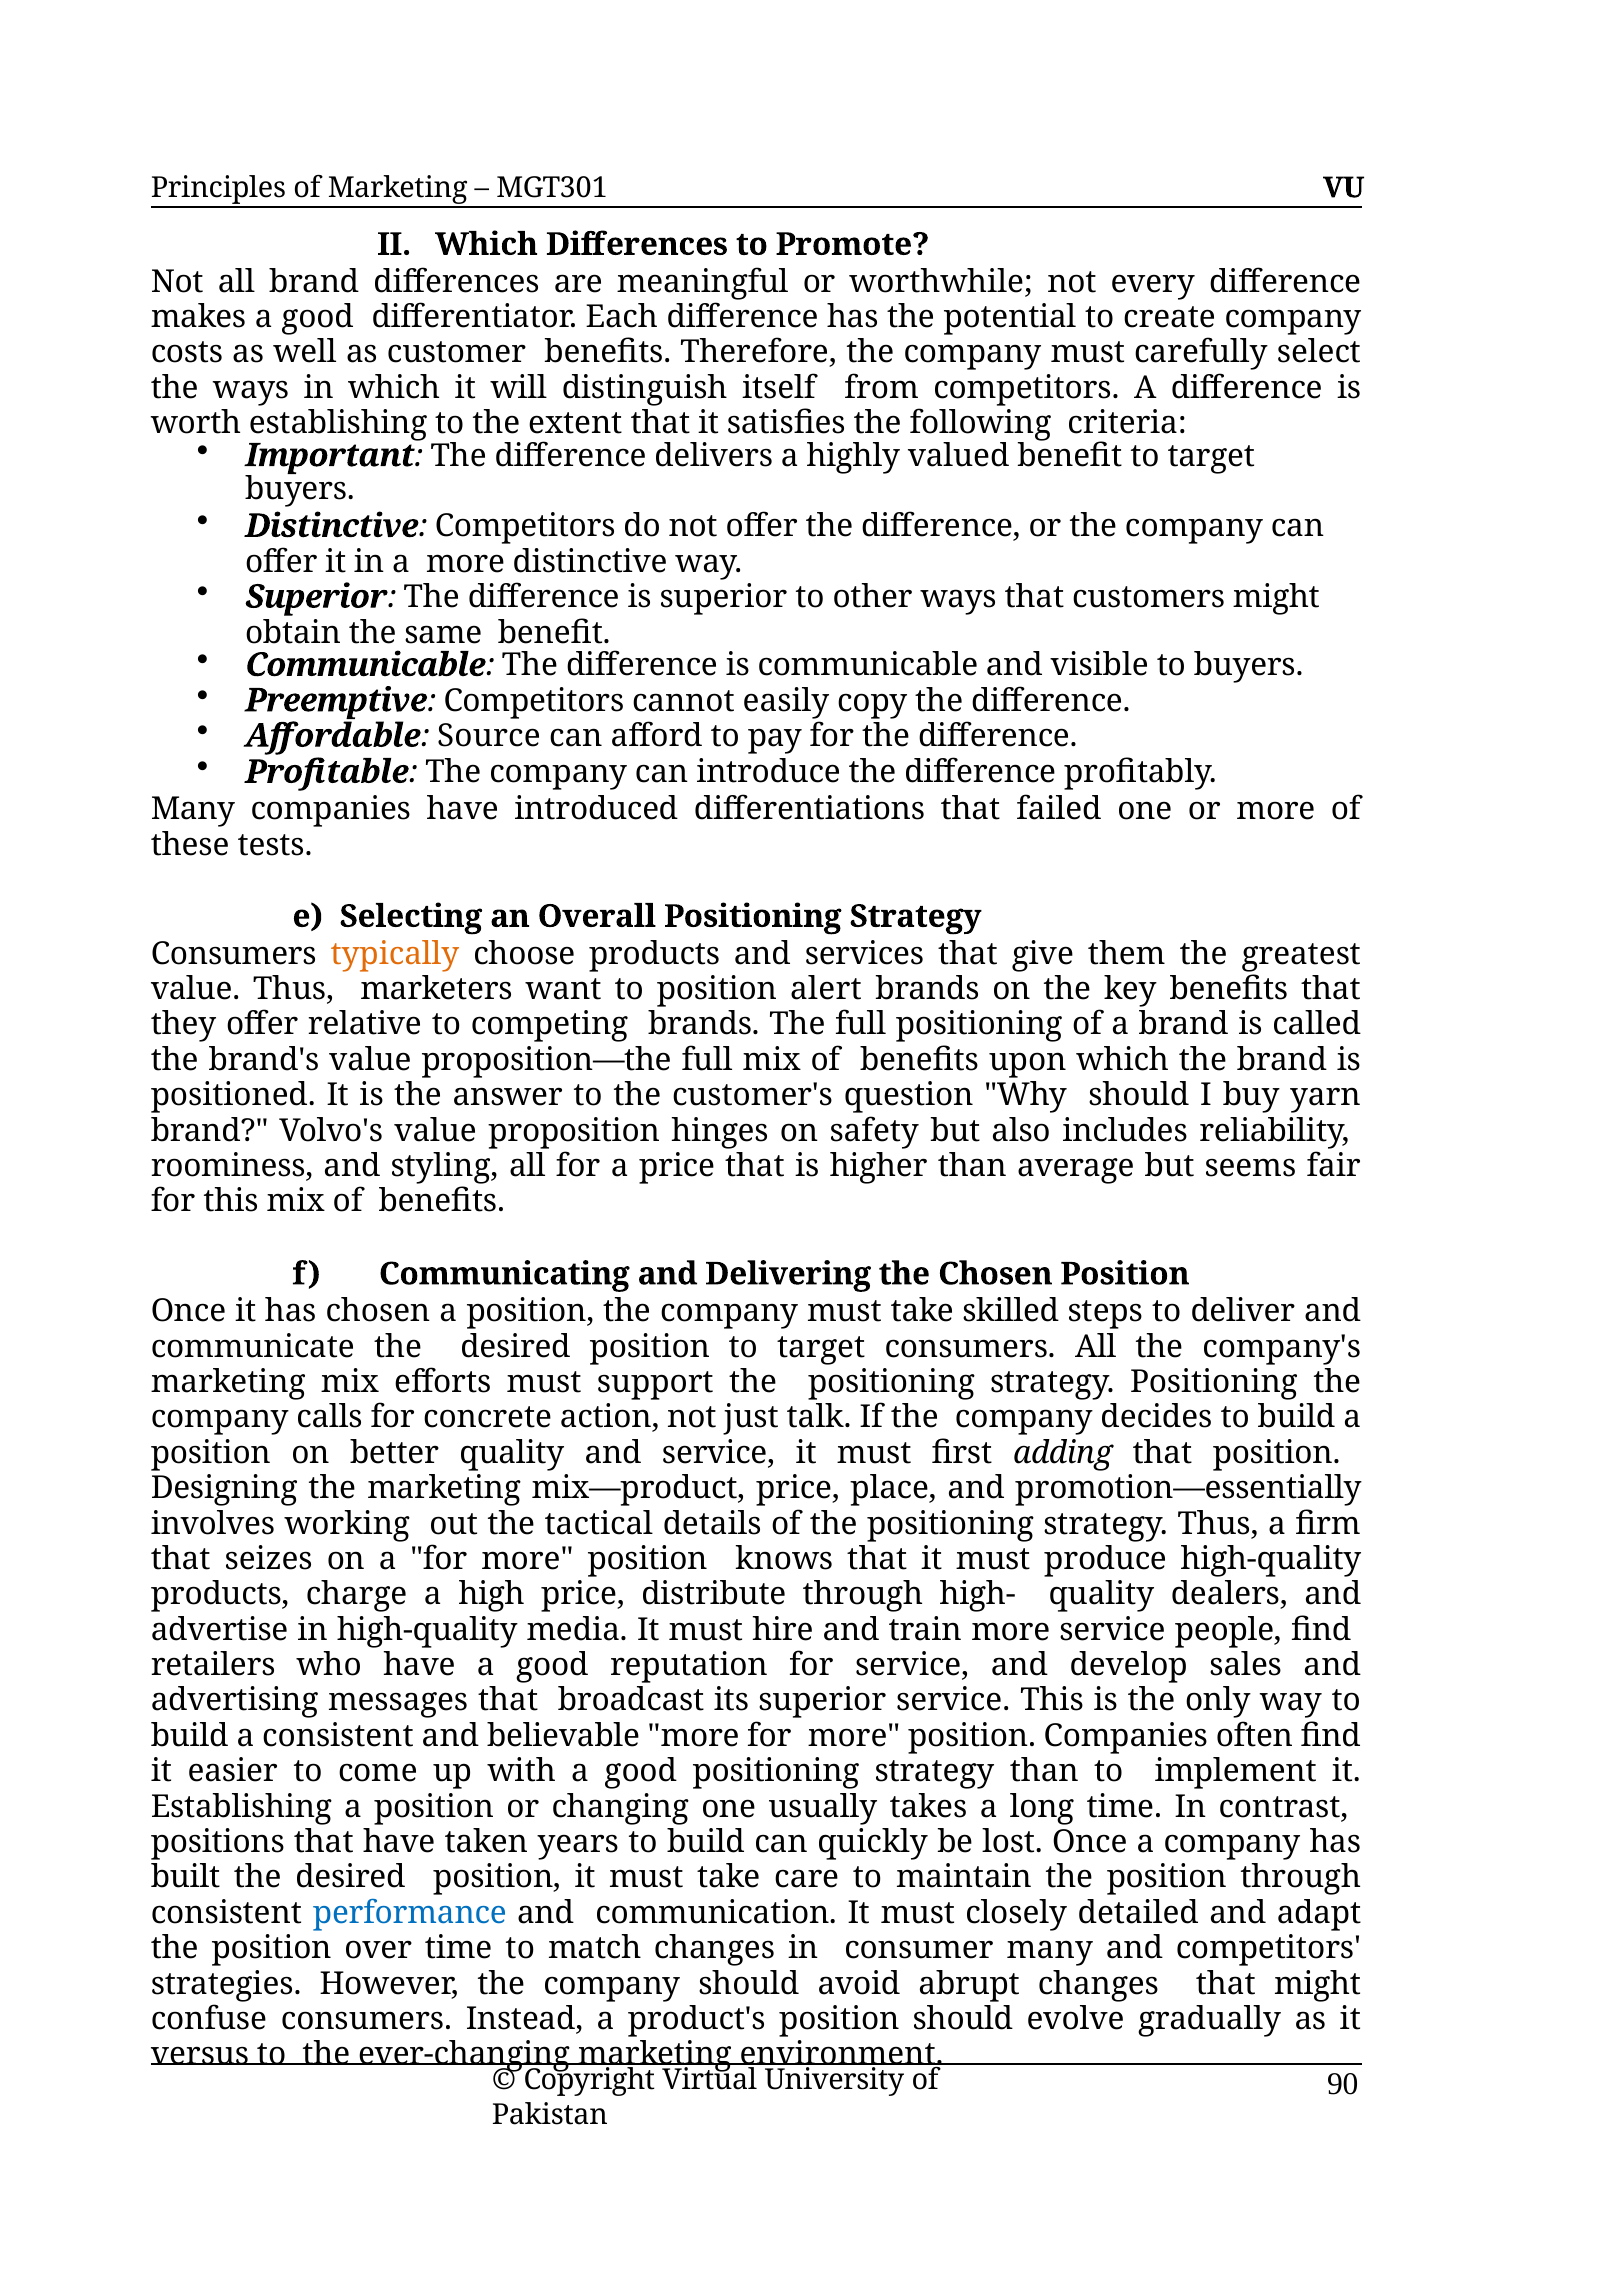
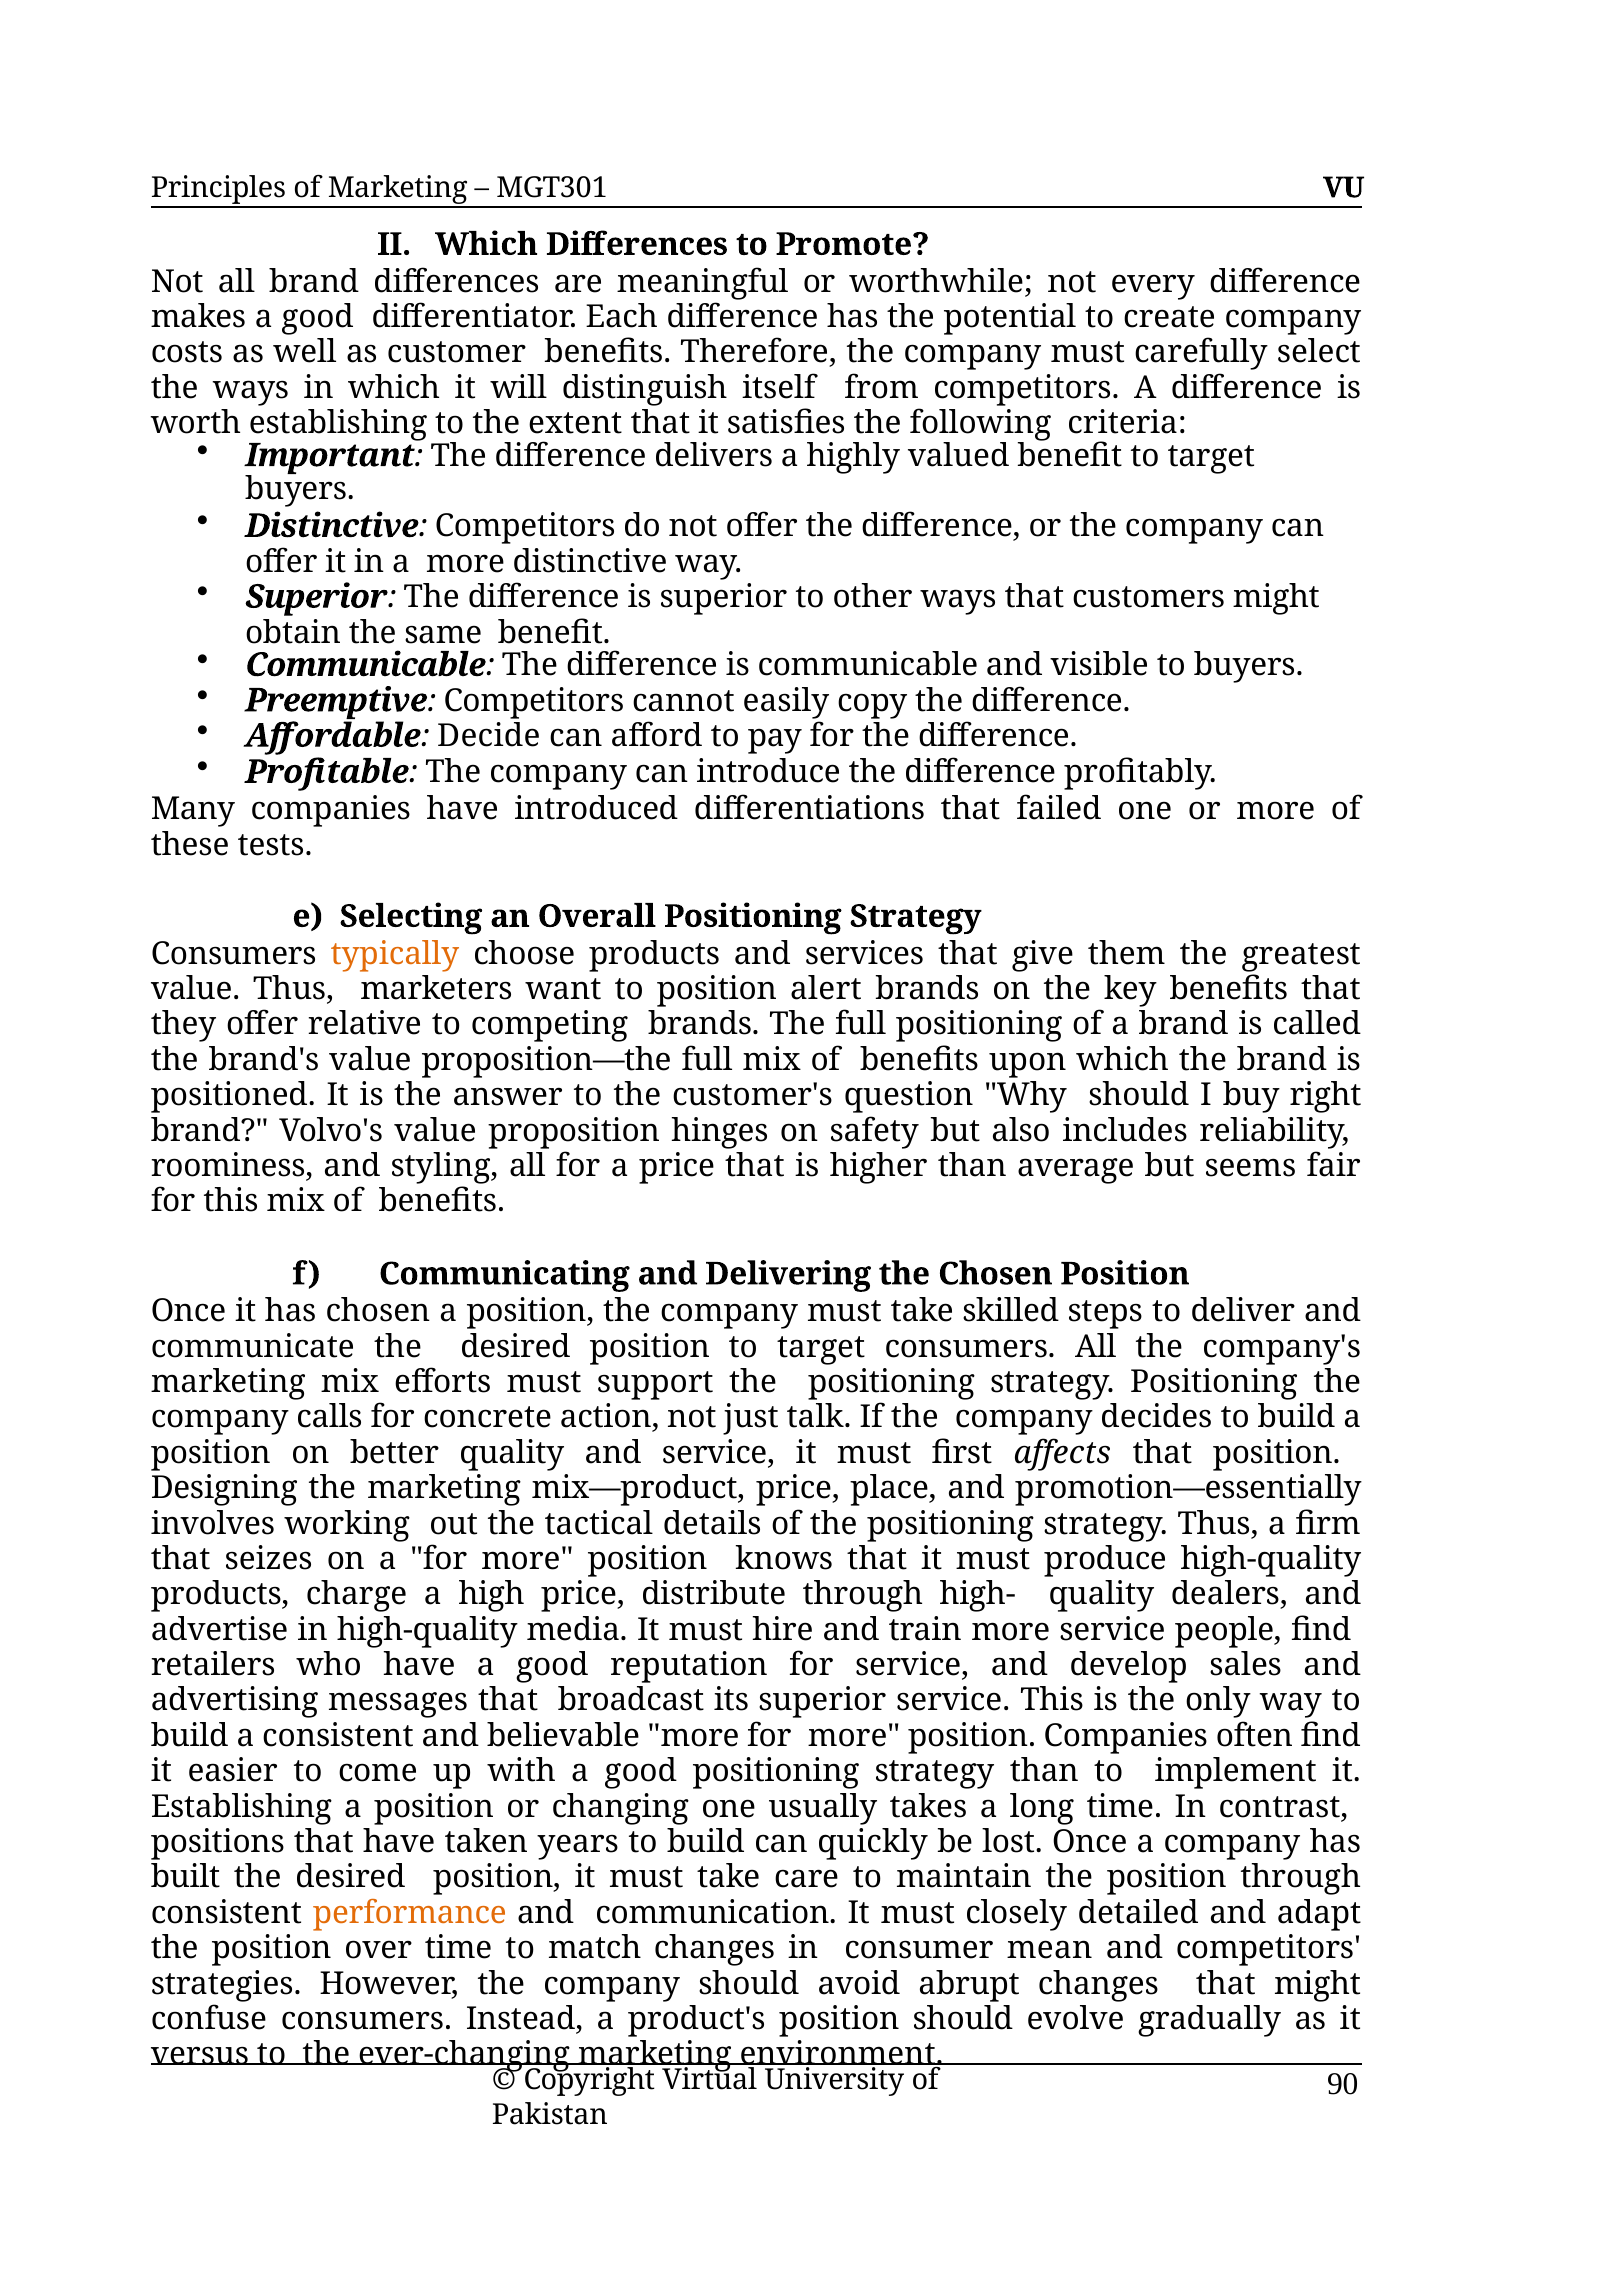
Source: Source -> Decide
yarn: yarn -> right
adding: adding -> affects
performance colour: blue -> orange
consumer many: many -> mean
